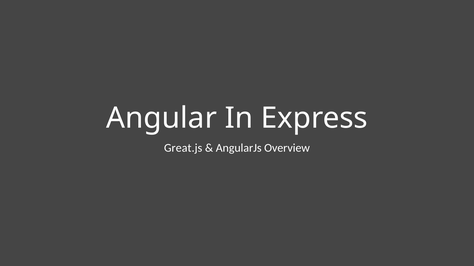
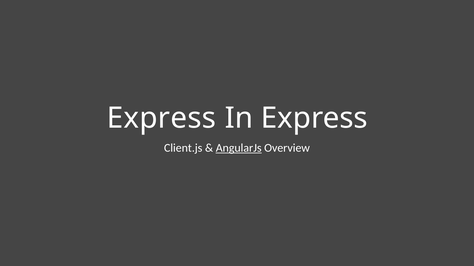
Angular at (162, 118): Angular -> Express
Great.js: Great.js -> Client.js
AngularJs underline: none -> present
